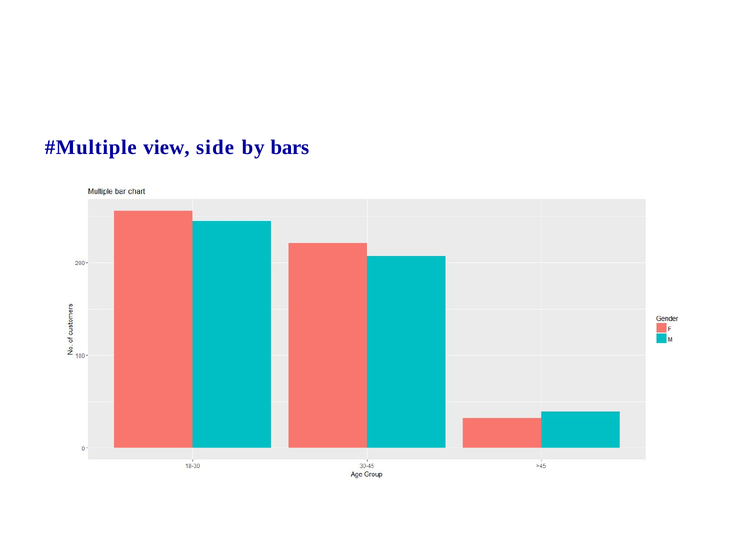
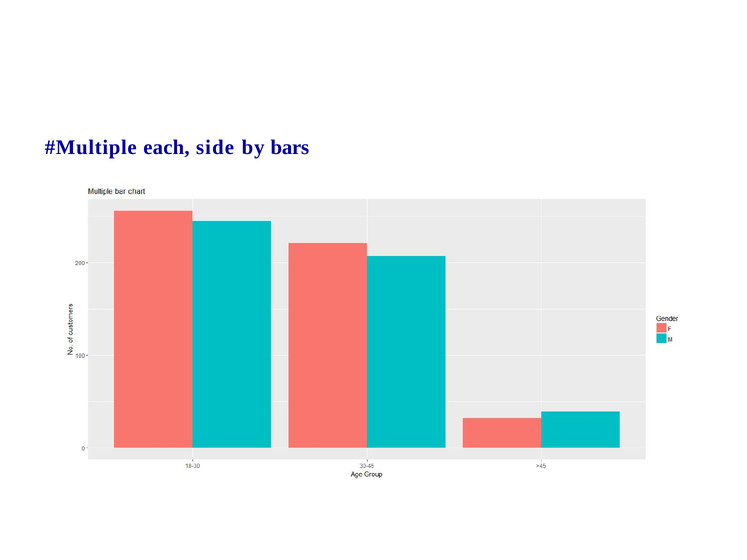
view: view -> each
